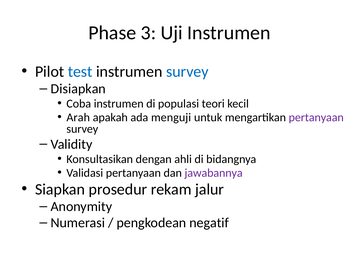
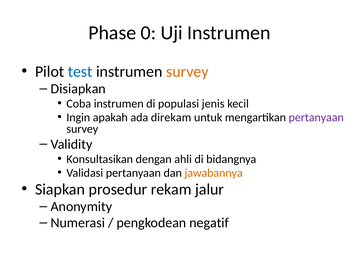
3: 3 -> 0
survey at (187, 72) colour: blue -> orange
teori: teori -> jenis
Arah: Arah -> Ingin
menguji: menguji -> direkam
jawabannya colour: purple -> orange
